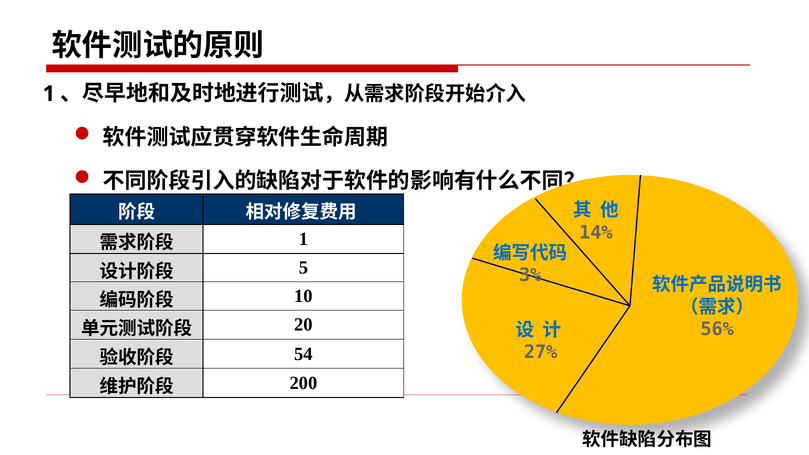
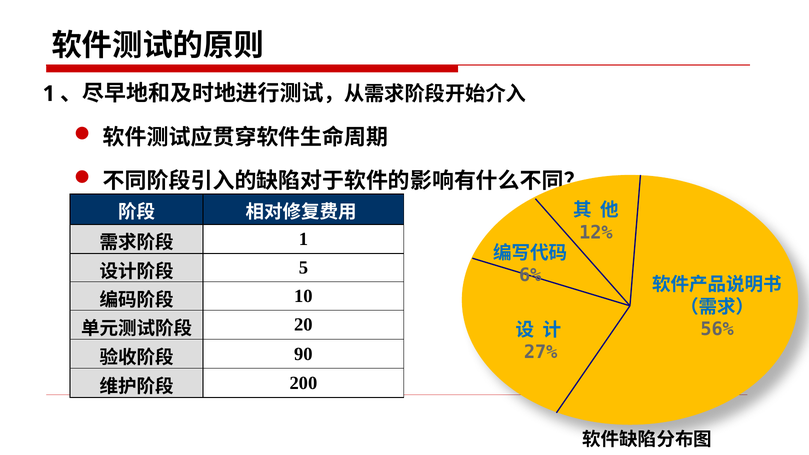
14%: 14% -> 12%
3%: 3% -> 6%
54: 54 -> 90
